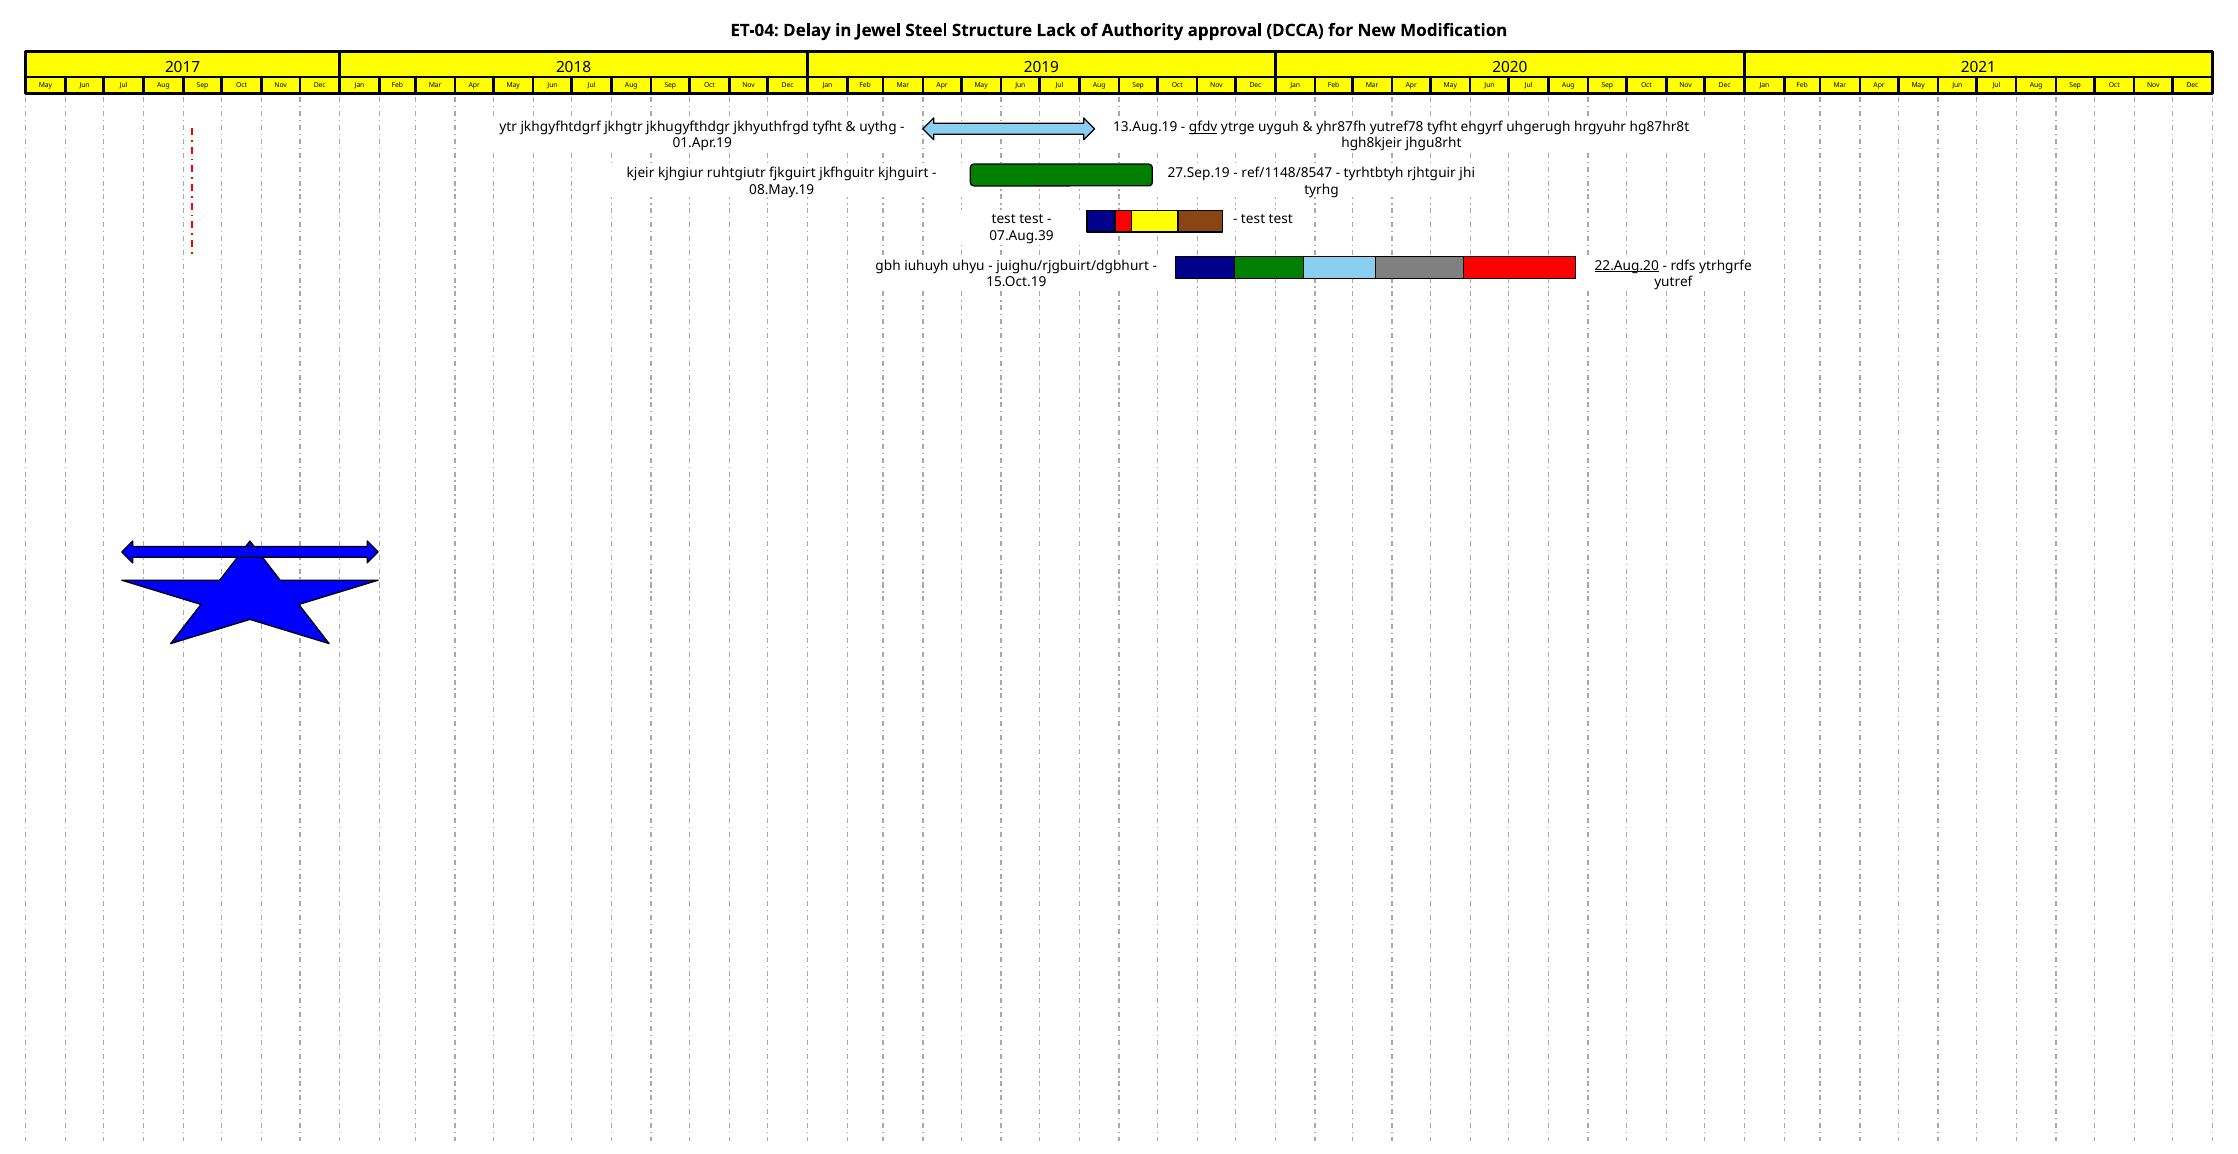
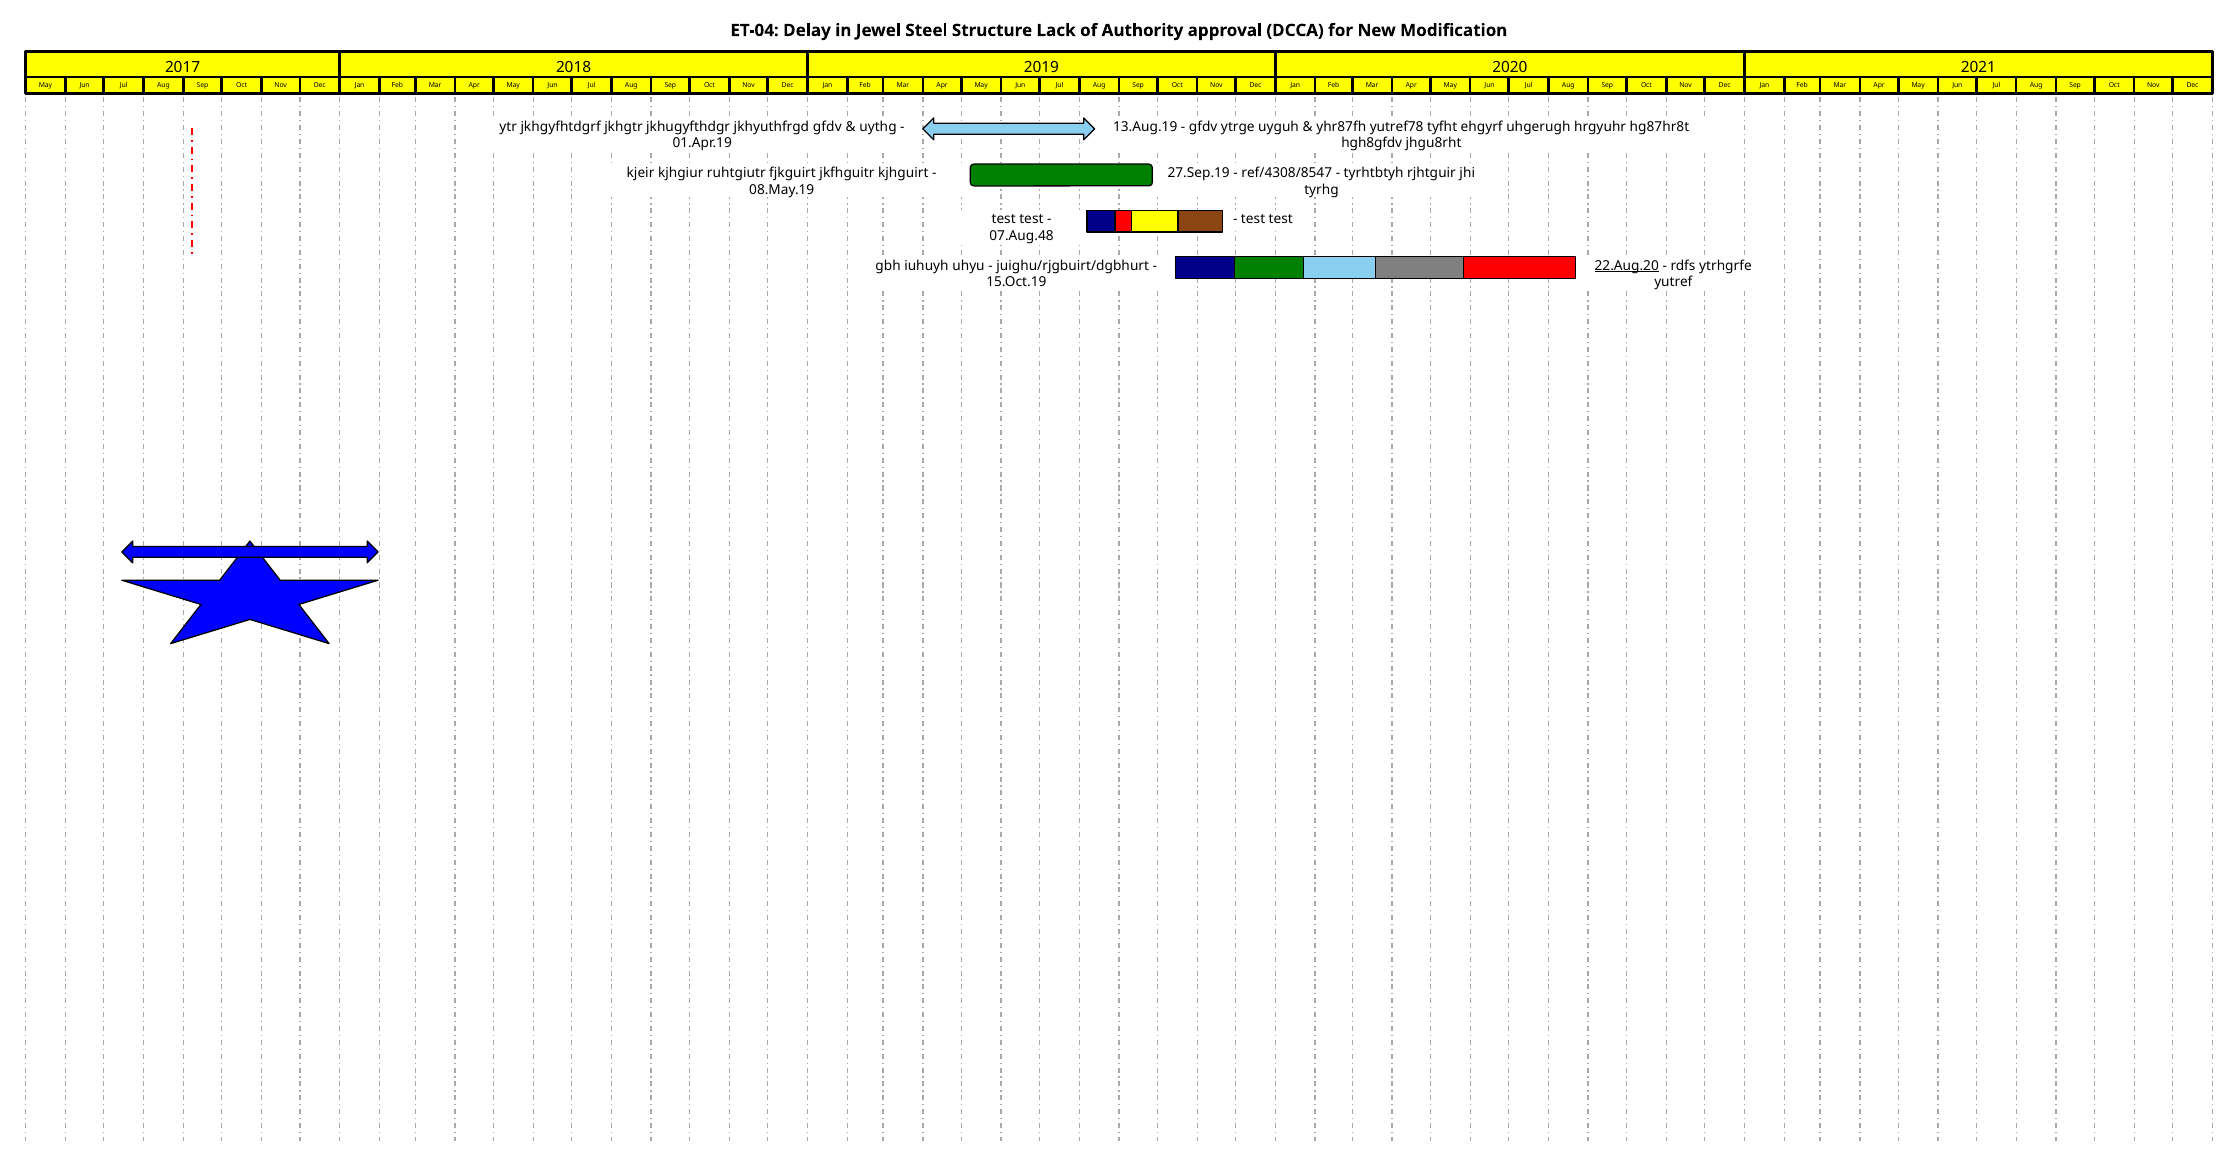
jkhyuthfrgd tyfht: tyfht -> gfdv
gfdv at (1203, 127) underline: present -> none
hgh8kjeir: hgh8kjeir -> hgh8gfdv
ref/1148/8547: ref/1148/8547 -> ref/4308/8547
07.Aug.39: 07.Aug.39 -> 07.Aug.48
